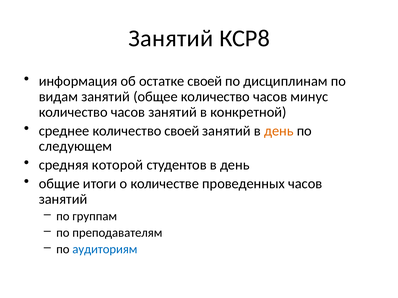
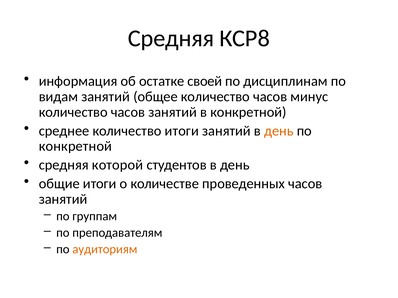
Занятий at (171, 39): Занятий -> Средняя
количество своей: своей -> итоги
следующем at (75, 146): следующем -> конкретной
аудиториям colour: blue -> orange
